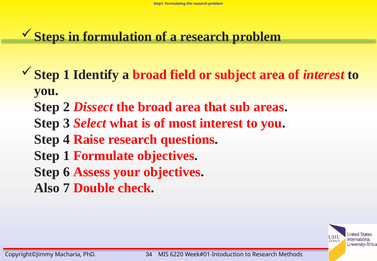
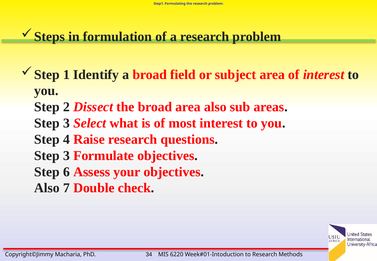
area that: that -> also
1 at (66, 156): 1 -> 3
